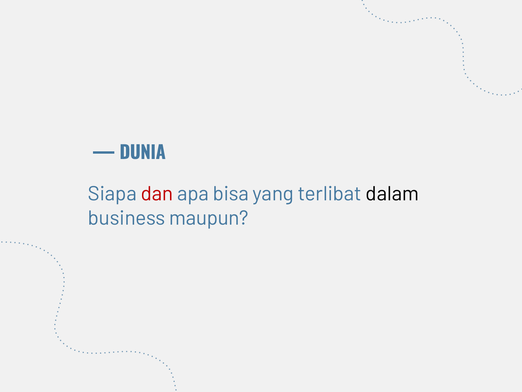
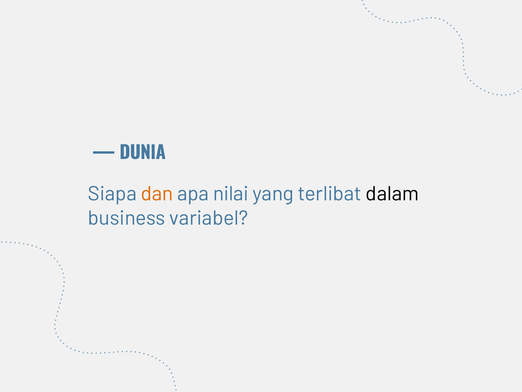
dan colour: red -> orange
bisa: bisa -> nilai
maupun: maupun -> variabel
